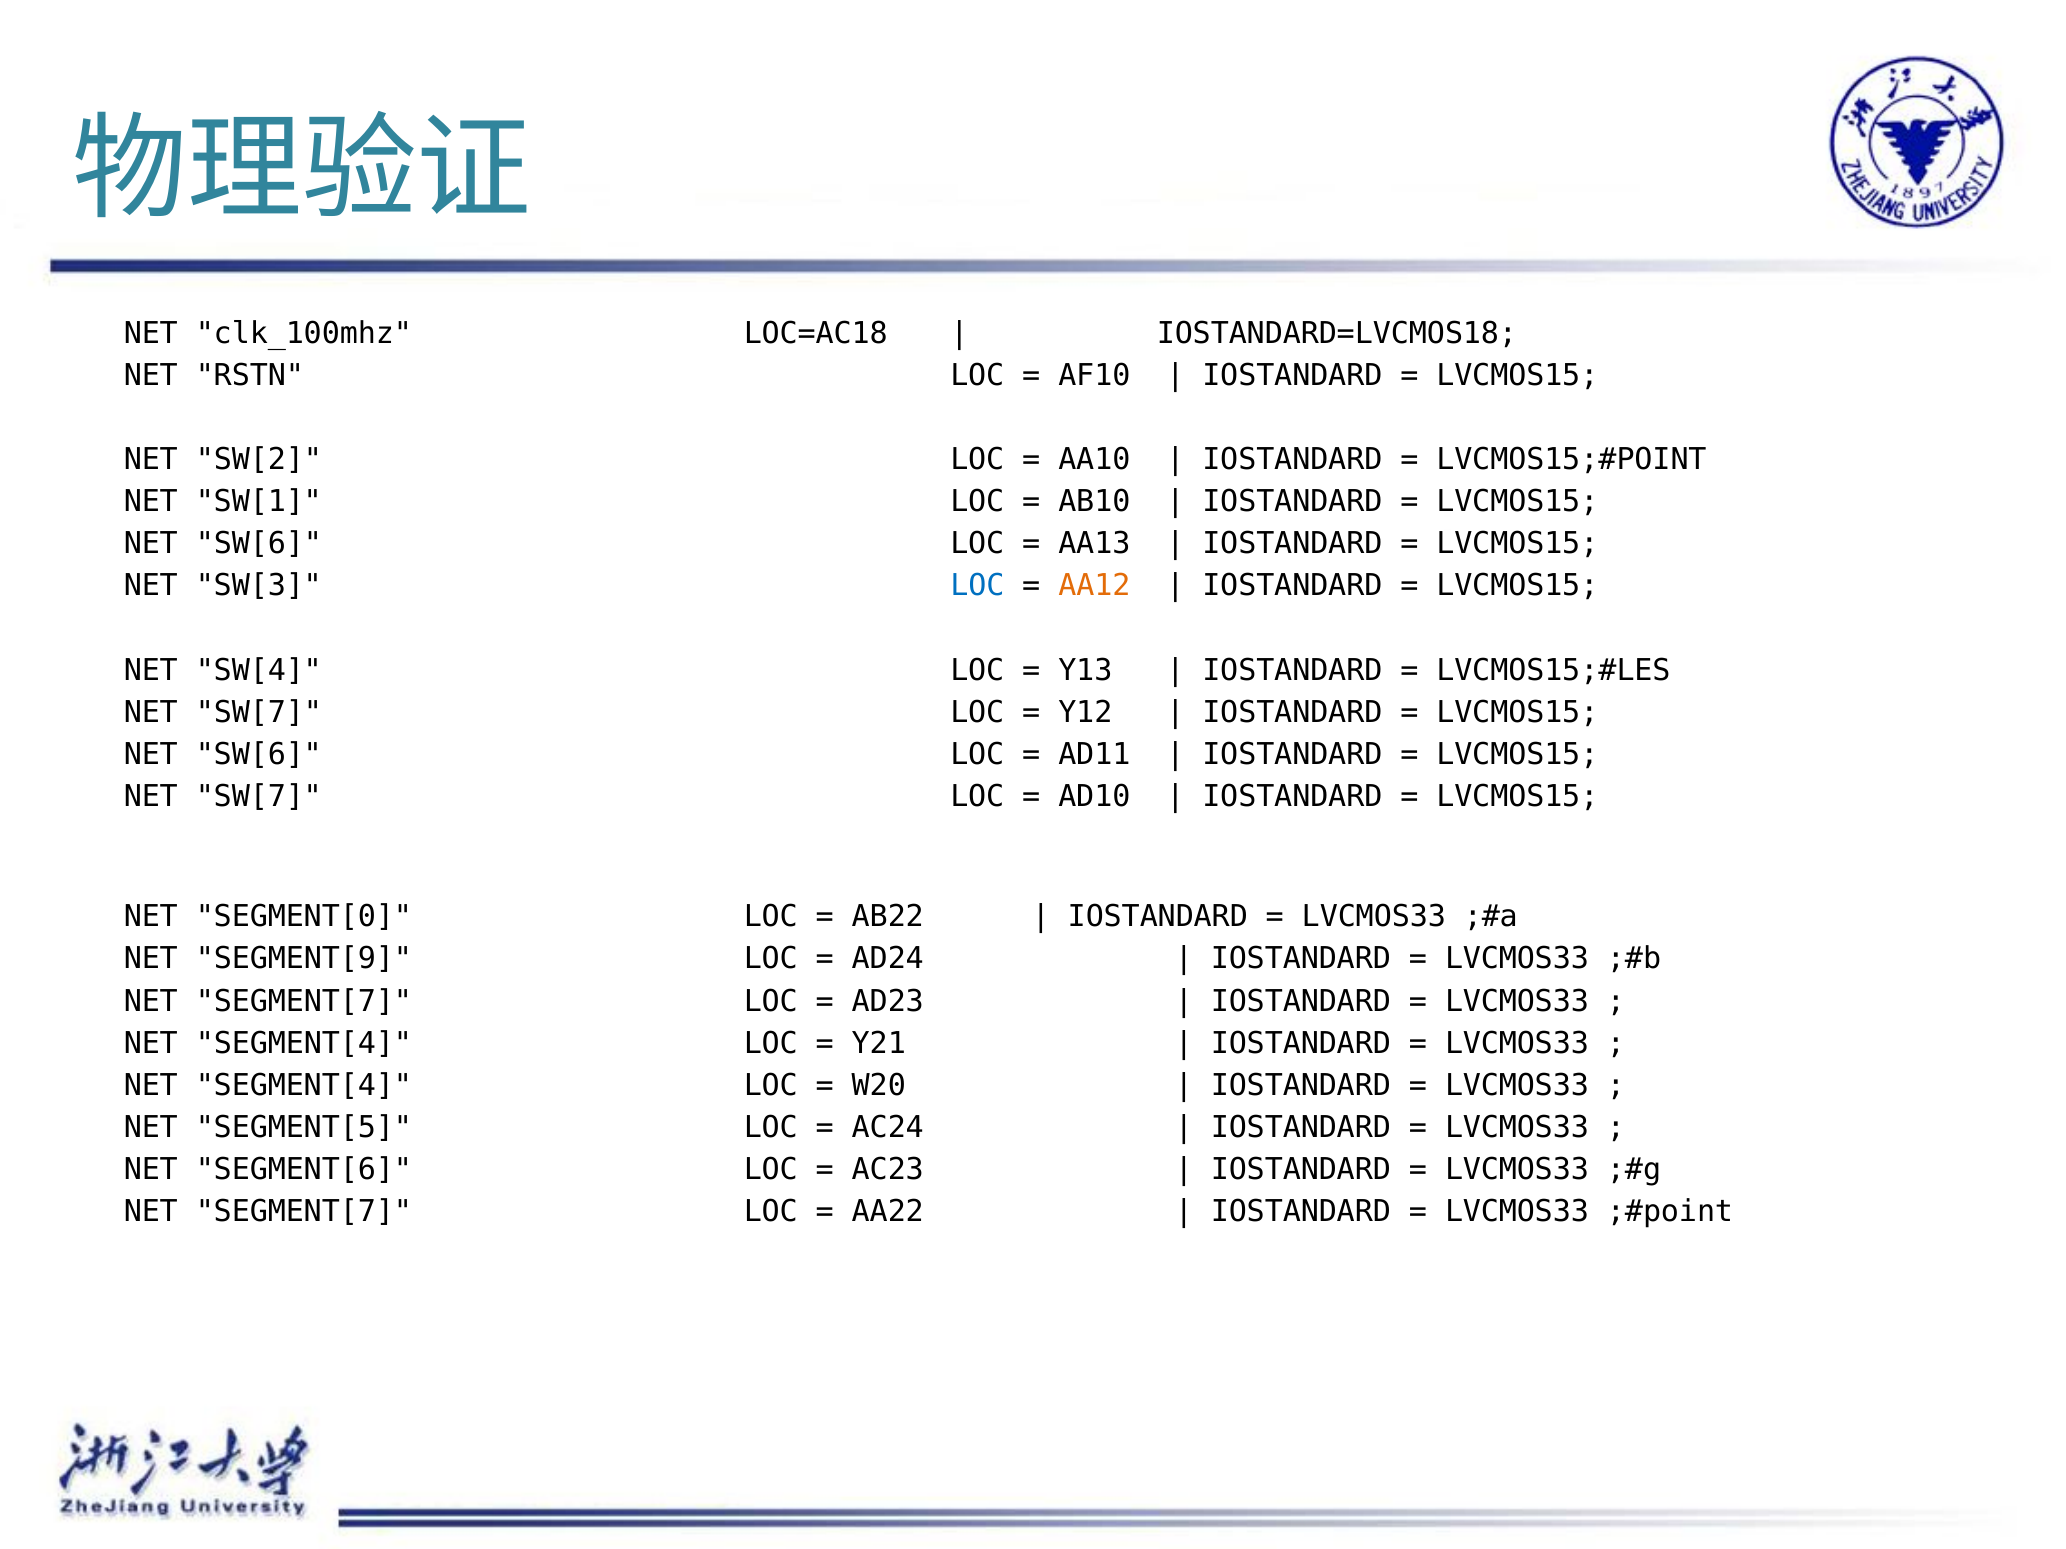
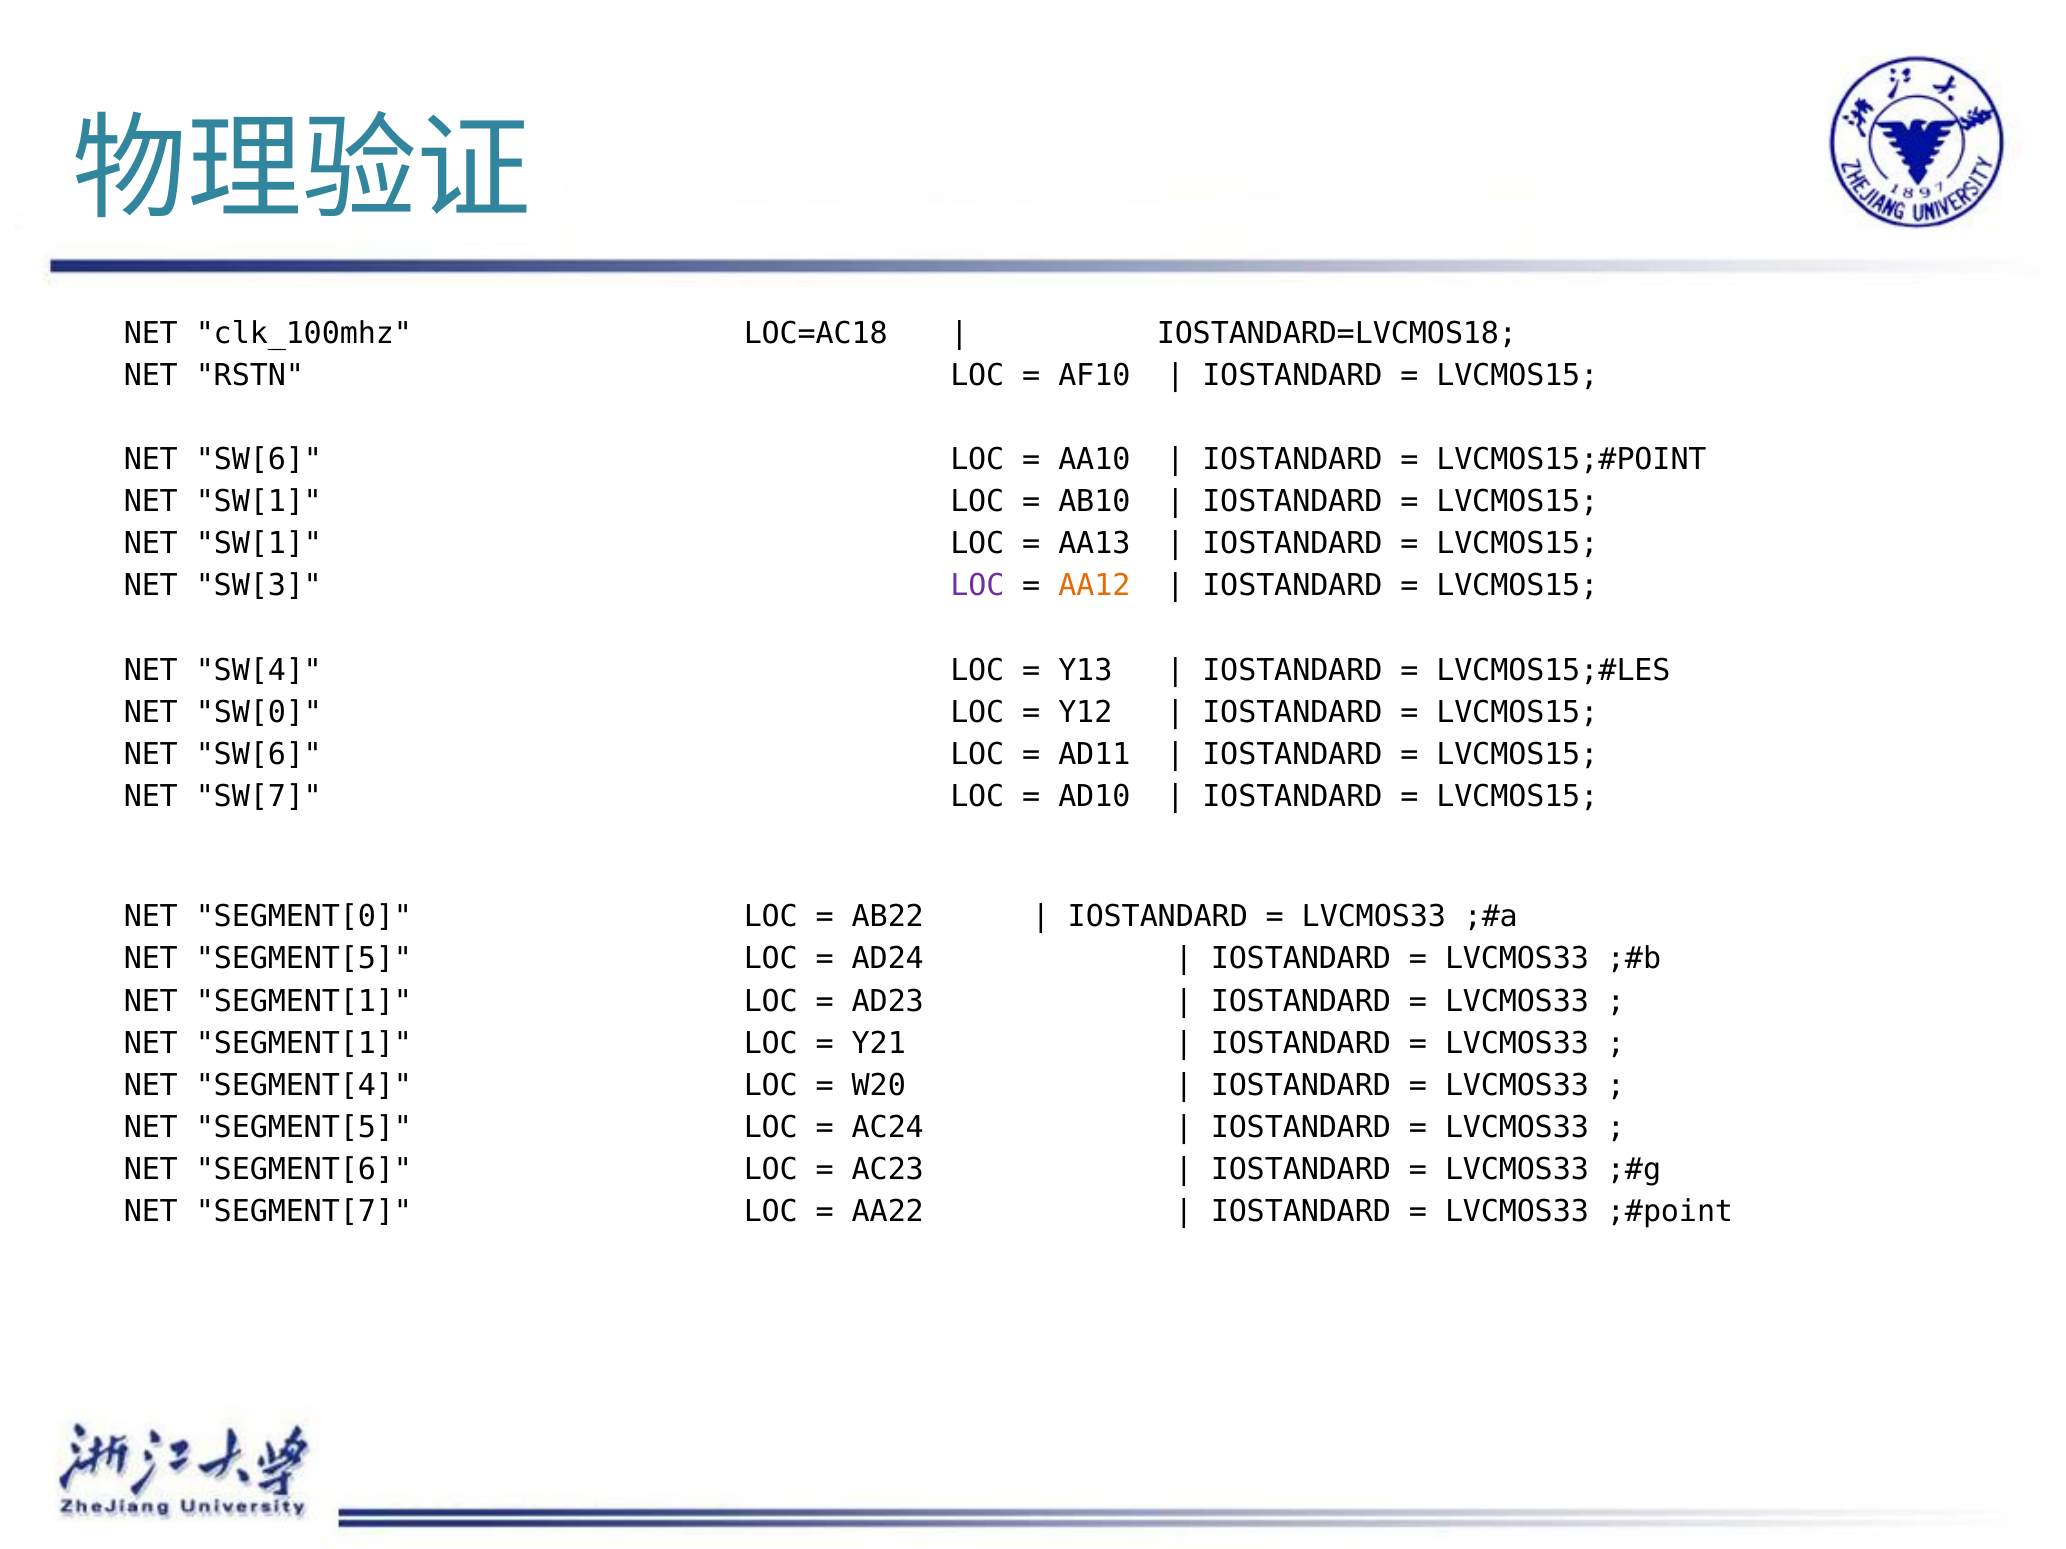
SW[2 at (259, 460): SW[2 -> SW[6
SW[6 at (259, 544): SW[6 -> SW[1
LOC at (977, 586) colour: blue -> purple
SW[7 at (259, 713): SW[7 -> SW[0
SEGMENT[9 at (304, 959): SEGMENT[9 -> SEGMENT[5
SEGMENT[7 at (304, 1002): SEGMENT[7 -> SEGMENT[1
SEGMENT[4 at (304, 1044): SEGMENT[4 -> SEGMENT[1
